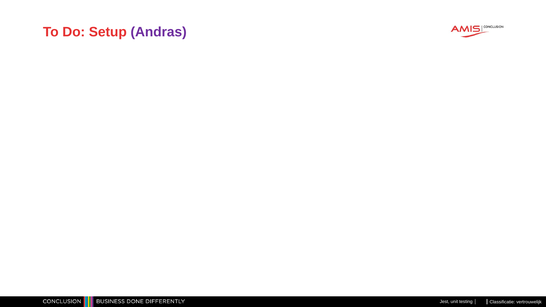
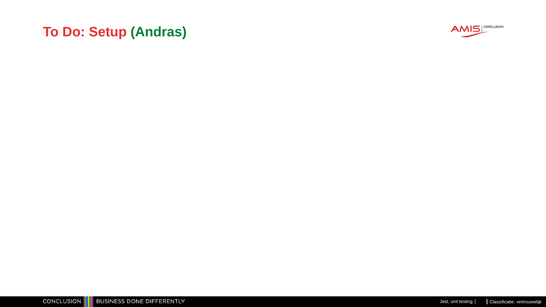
Andras colour: purple -> green
